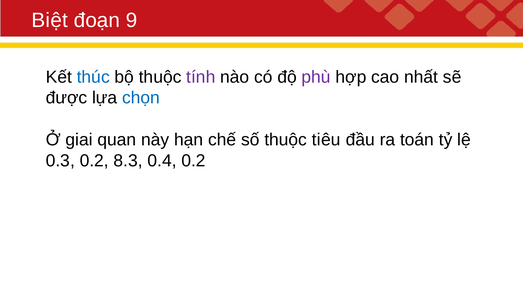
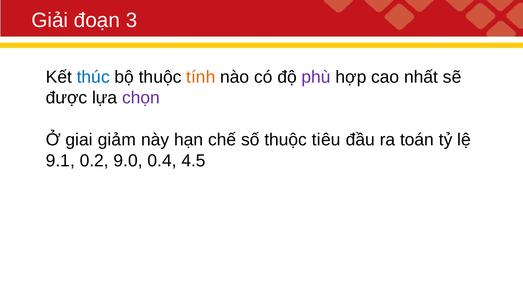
Biệt: Biệt -> Giải
9: 9 -> 3
tính colour: purple -> orange
chọn colour: blue -> purple
quan: quan -> giảm
0.3: 0.3 -> 9.1
8.3: 8.3 -> 9.0
0.4 0.2: 0.2 -> 4.5
